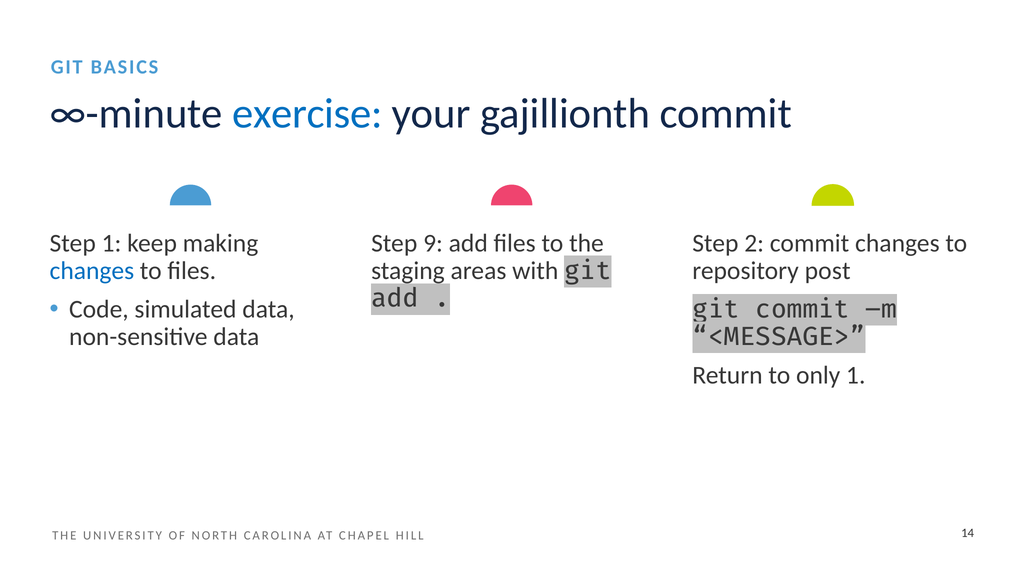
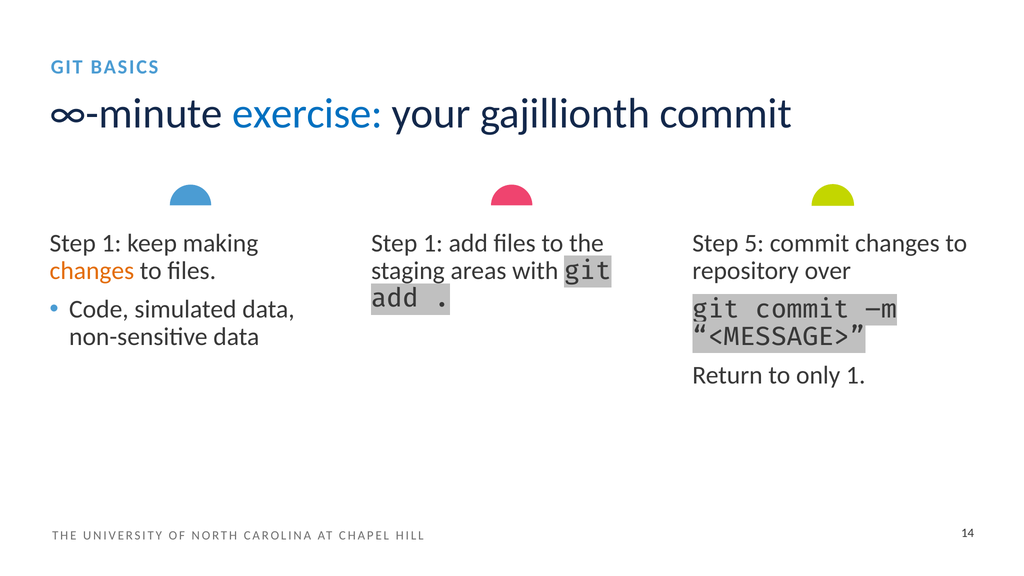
9 at (433, 243): 9 -> 1
2: 2 -> 5
changes at (92, 271) colour: blue -> orange
post: post -> over
